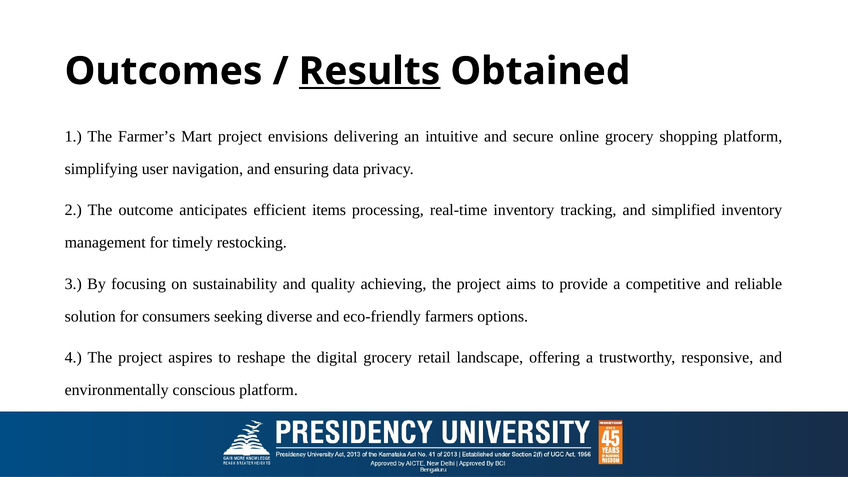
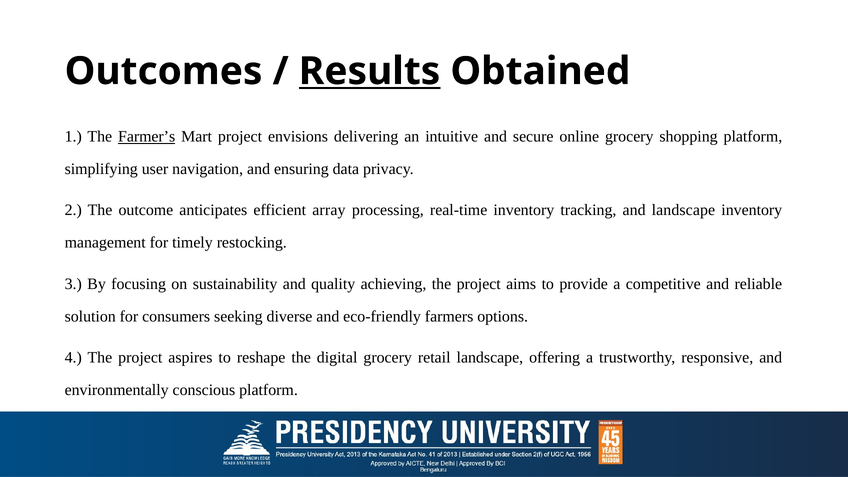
Farmer’s underline: none -> present
items: items -> array
and simplified: simplified -> landscape
